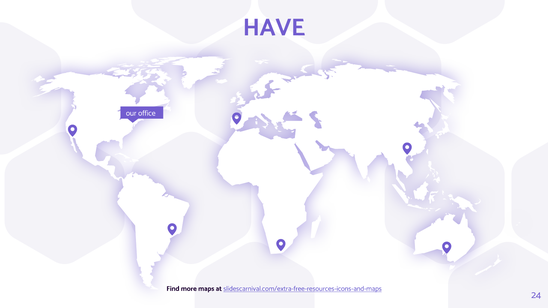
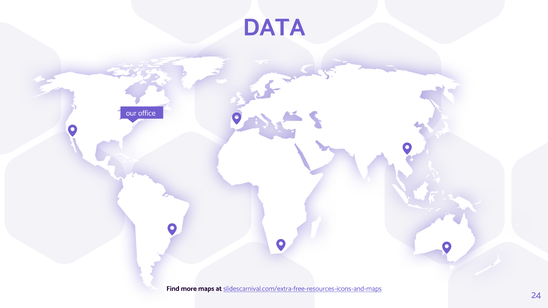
HAVE: HAVE -> DATA
